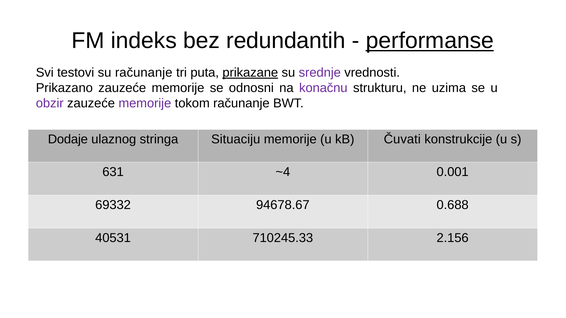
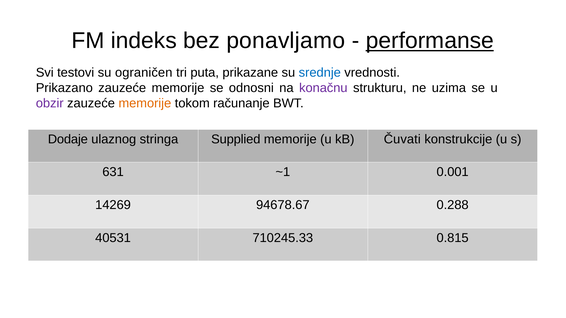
redundantih: redundantih -> ponavljamo
su računanje: računanje -> ograničen
prikazane underline: present -> none
srednje colour: purple -> blue
memorije at (145, 104) colour: purple -> orange
Situaciju: Situaciju -> Supplied
~4: ~4 -> ~1
69332: 69332 -> 14269
0.688: 0.688 -> 0.288
2.156: 2.156 -> 0.815
